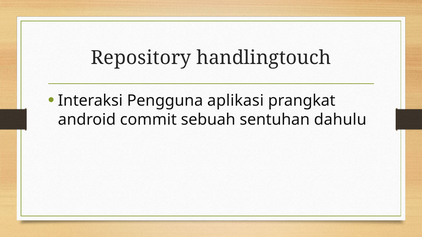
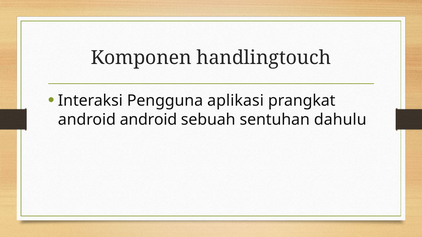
Repository: Repository -> Komponen
android commit: commit -> android
